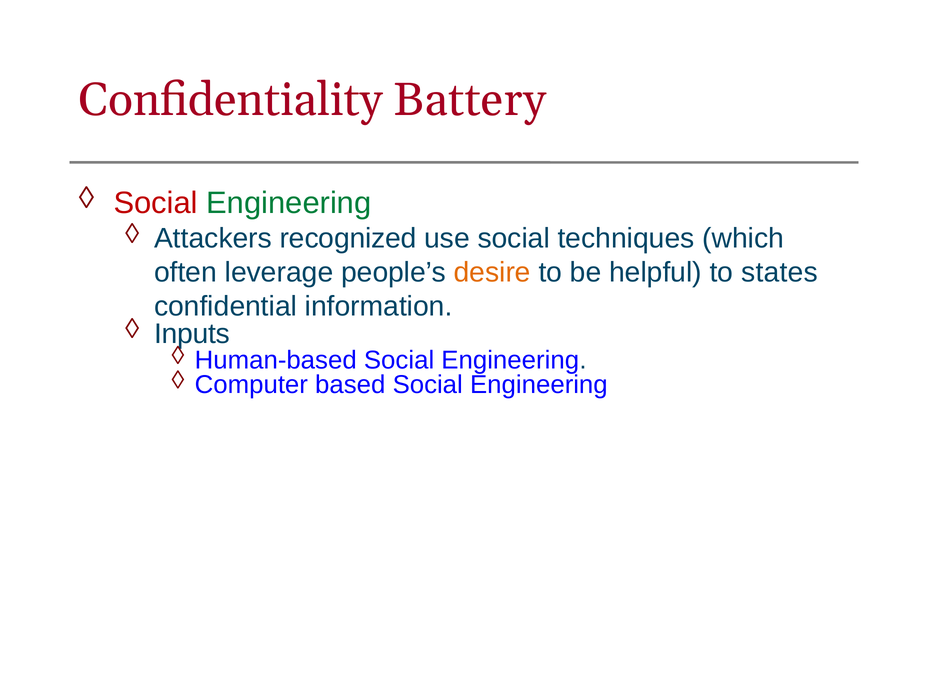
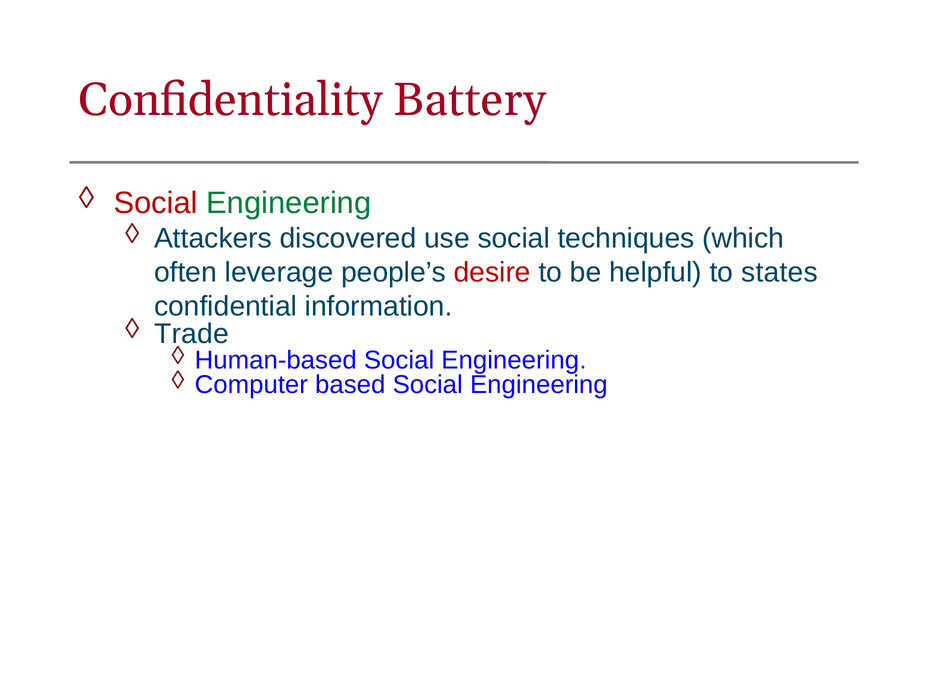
recognized: recognized -> discovered
desire colour: orange -> red
Inputs: Inputs -> Trade
